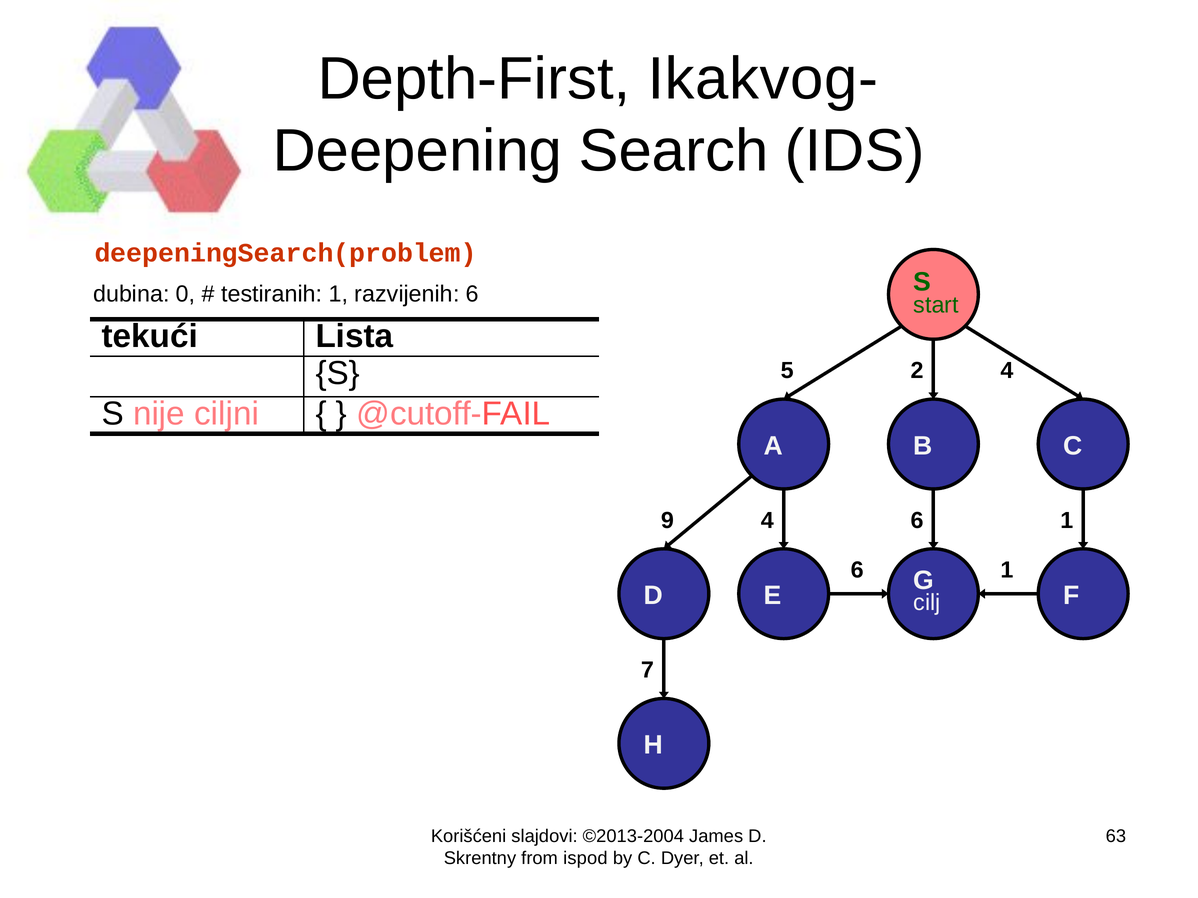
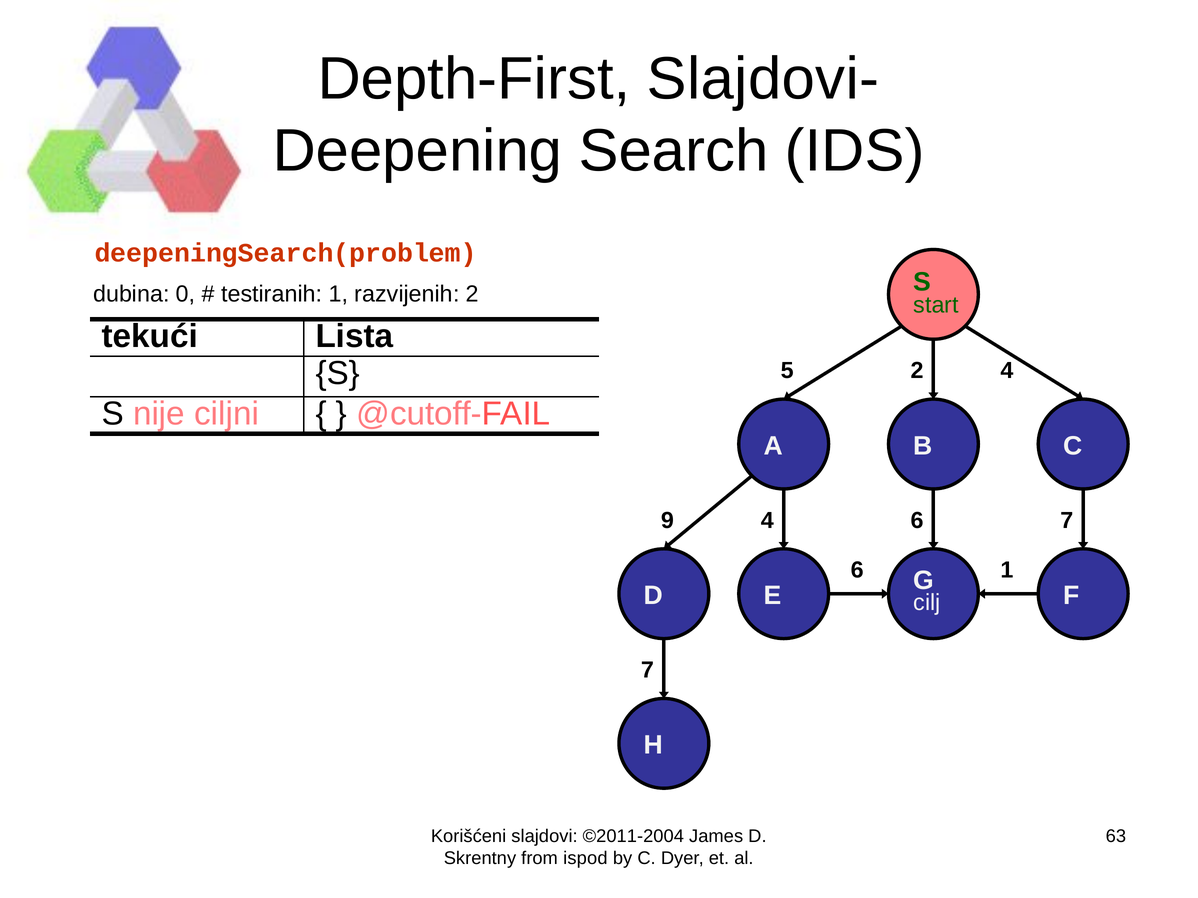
Ikakvog-: Ikakvog- -> Slajdovi-
razvijenih 6: 6 -> 2
6 1: 1 -> 7
©2013-2004: ©2013-2004 -> ©2011-2004
